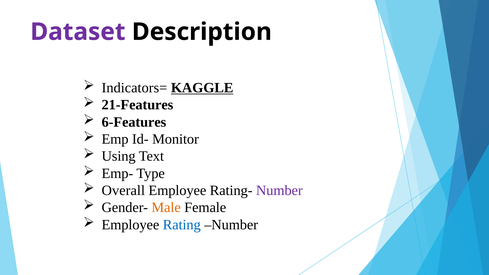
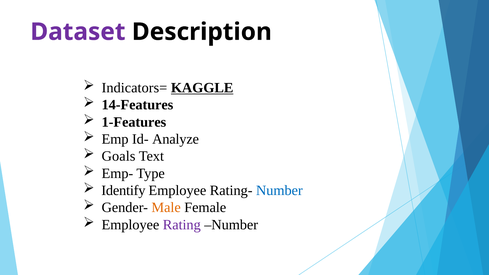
21-Features: 21-Features -> 14-Features
6-Features: 6-Features -> 1-Features
Monitor: Monitor -> Analyze
Using: Using -> Goals
Overall: Overall -> Identify
Number at (279, 191) colour: purple -> blue
Rating colour: blue -> purple
